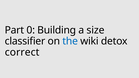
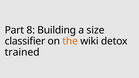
0: 0 -> 8
the colour: blue -> orange
correct: correct -> trained
